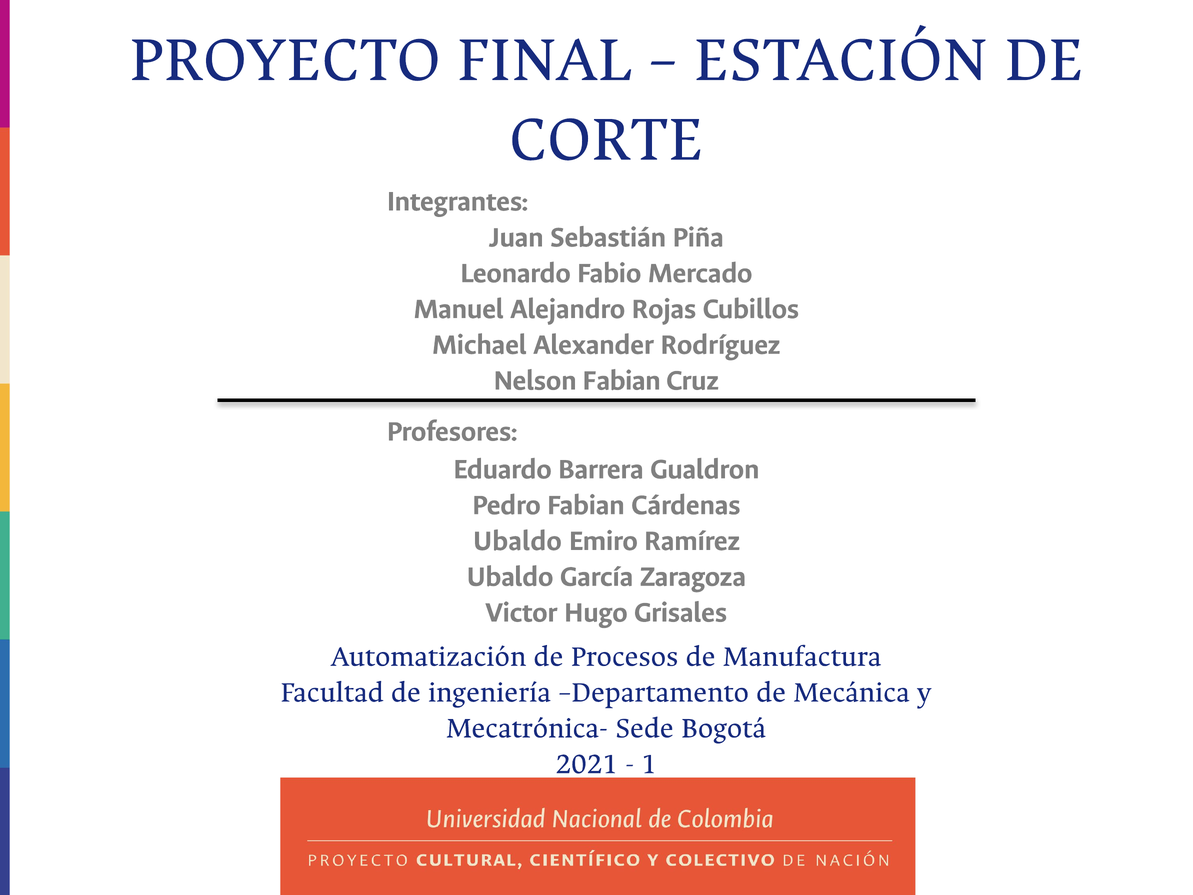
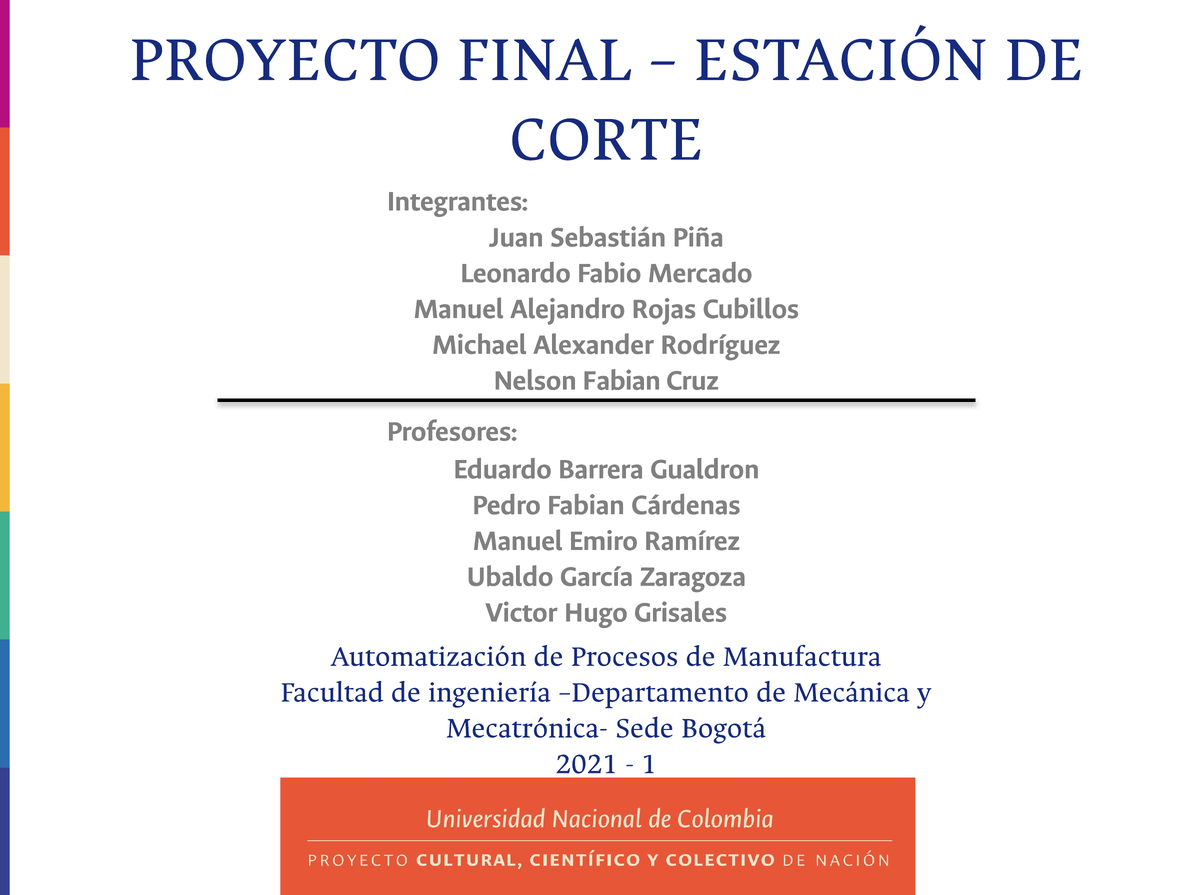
Ubaldo at (517, 540): Ubaldo -> Manuel
